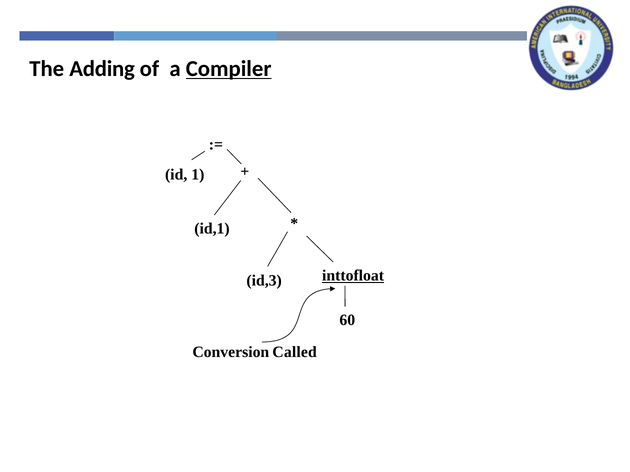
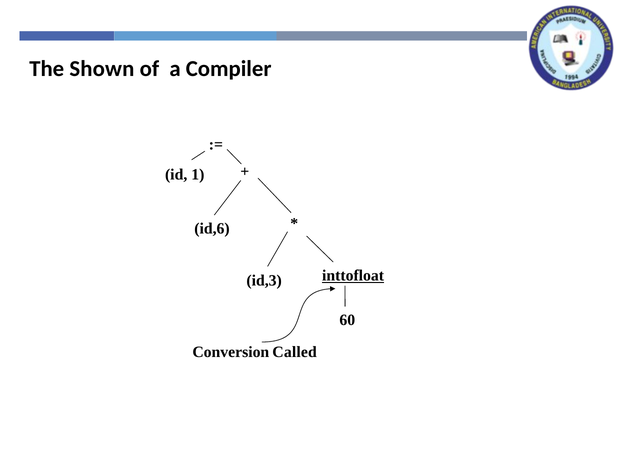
Adding: Adding -> Shown
Compiler underline: present -> none
id,1: id,1 -> id,6
